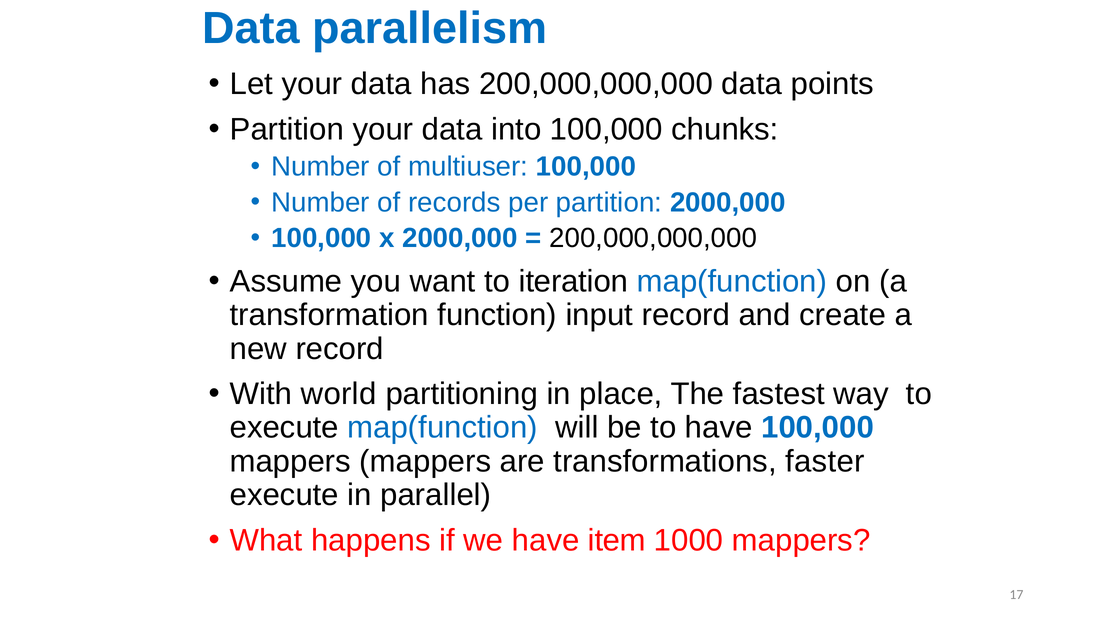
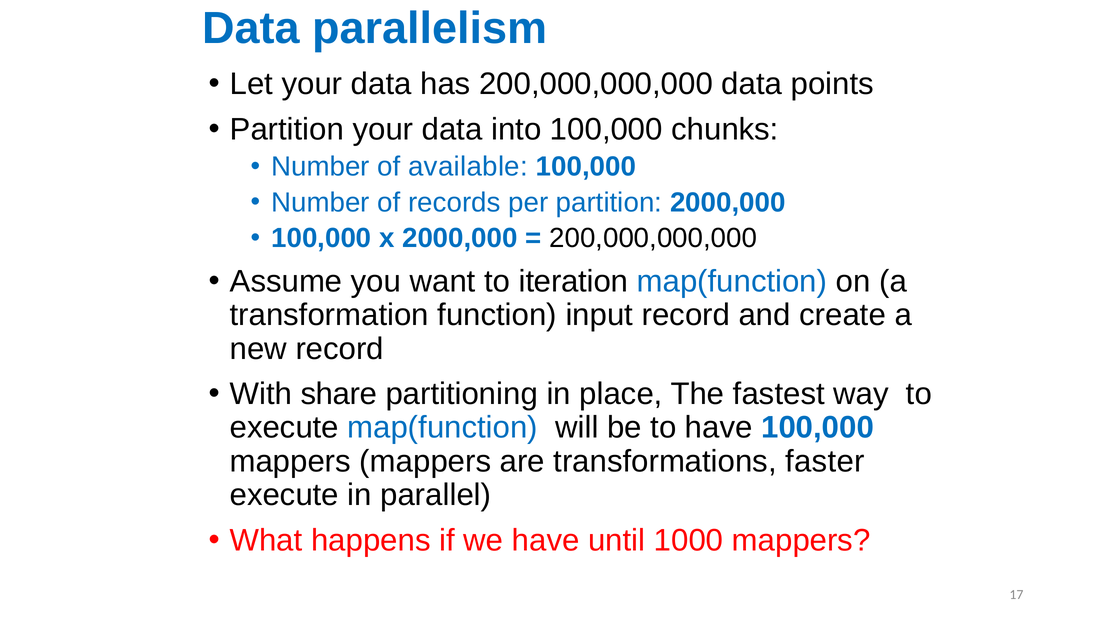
multiuser: multiuser -> available
world: world -> share
item: item -> until
